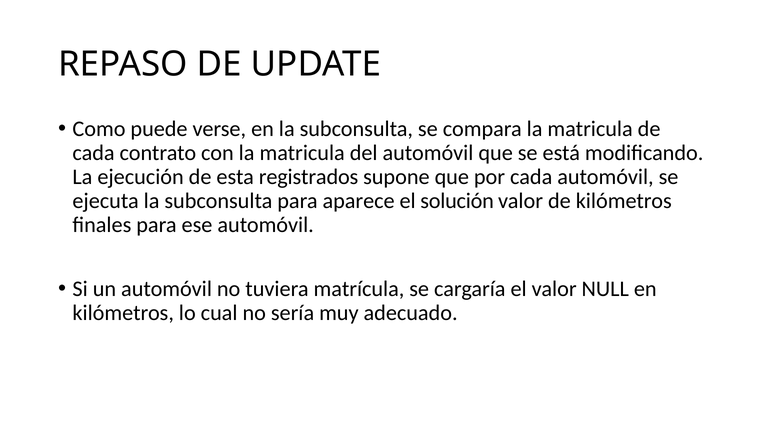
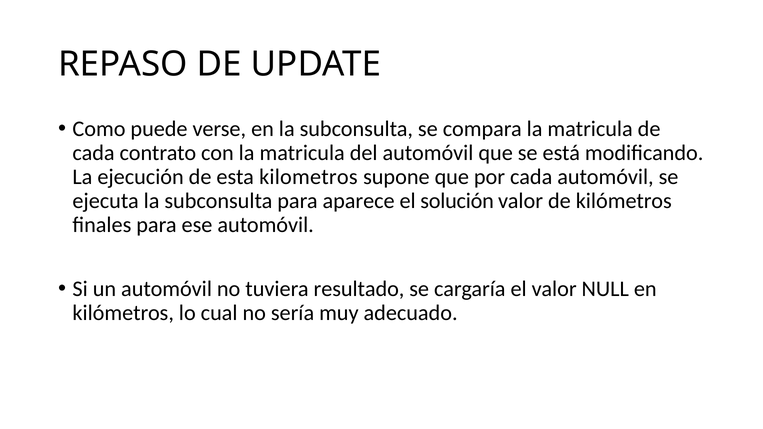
registrados: registrados -> kilometros
matrícula: matrícula -> resultado
